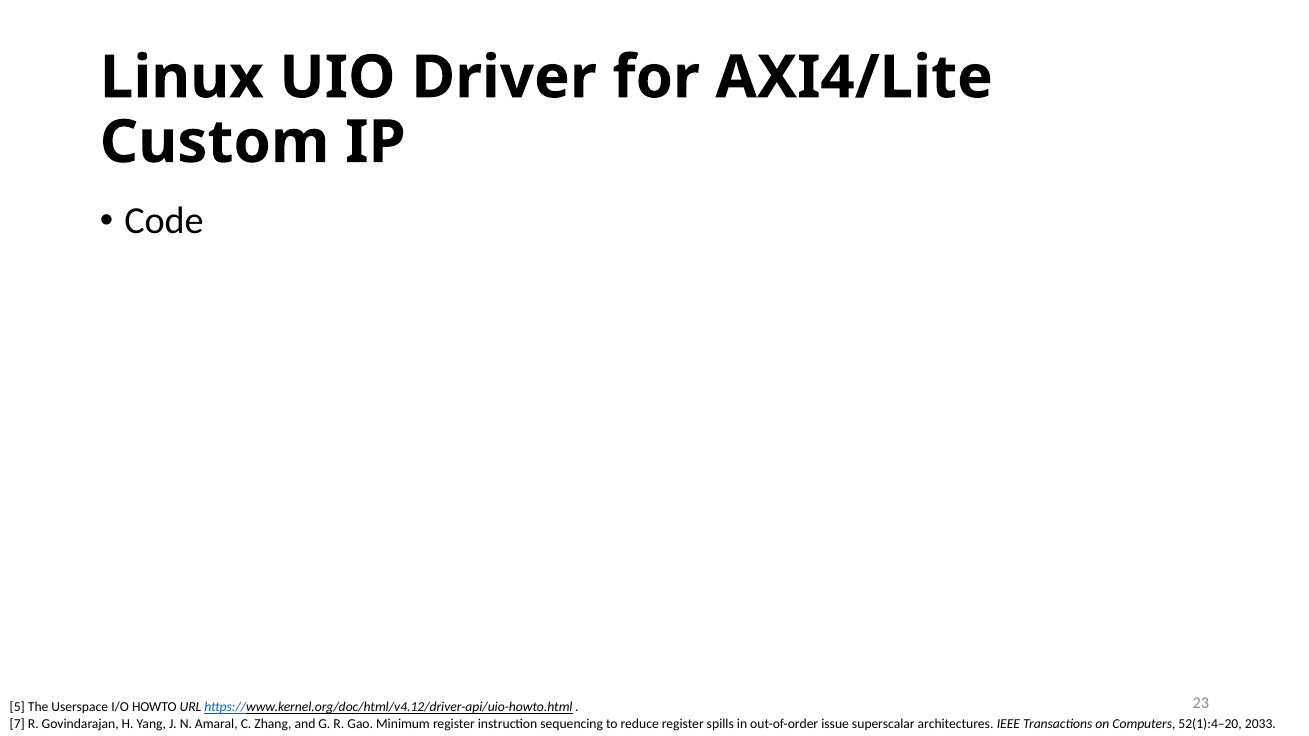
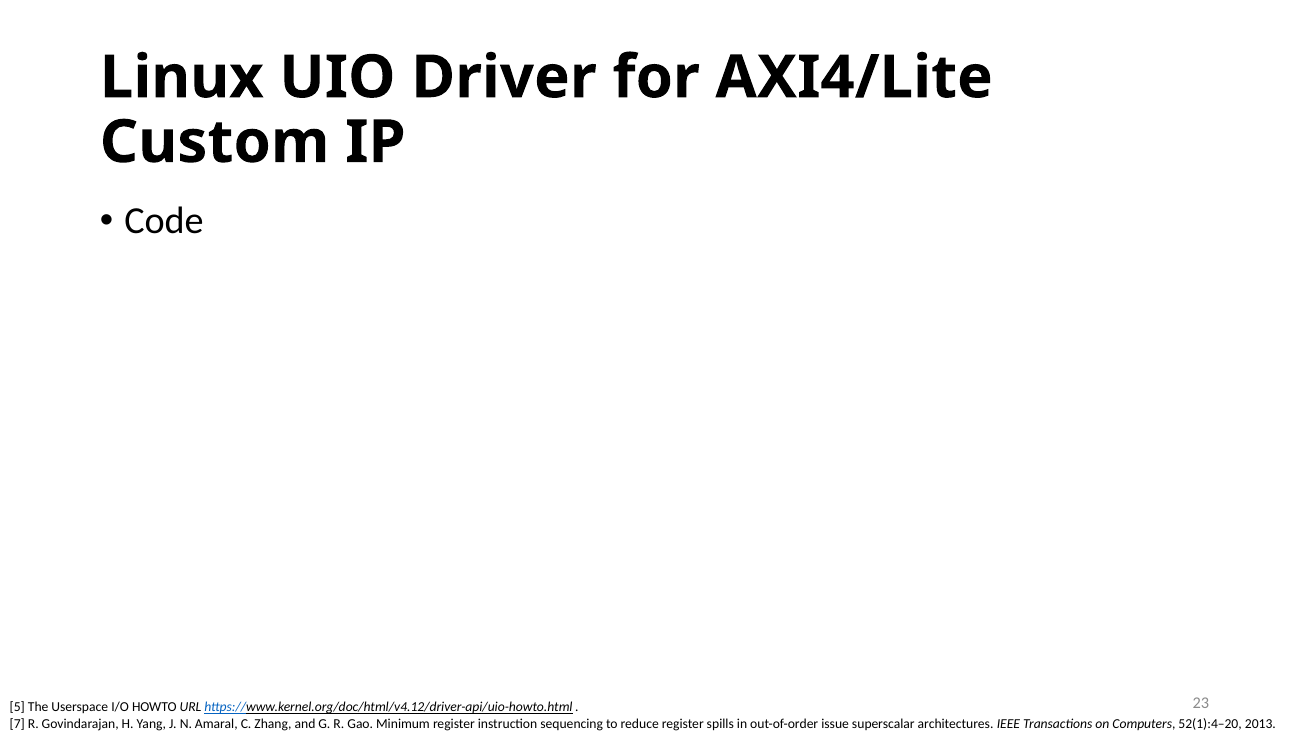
2033: 2033 -> 2013
